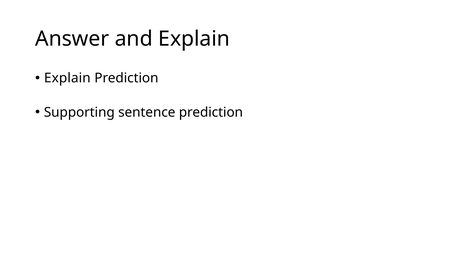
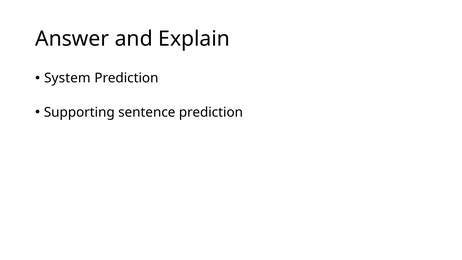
Explain at (67, 78): Explain -> System
